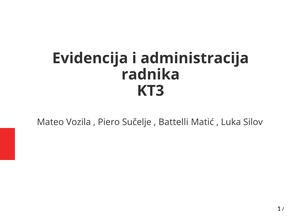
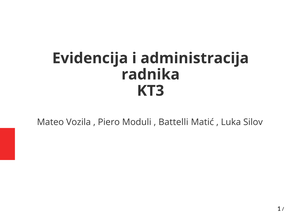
Sučelje: Sučelje -> Moduli
